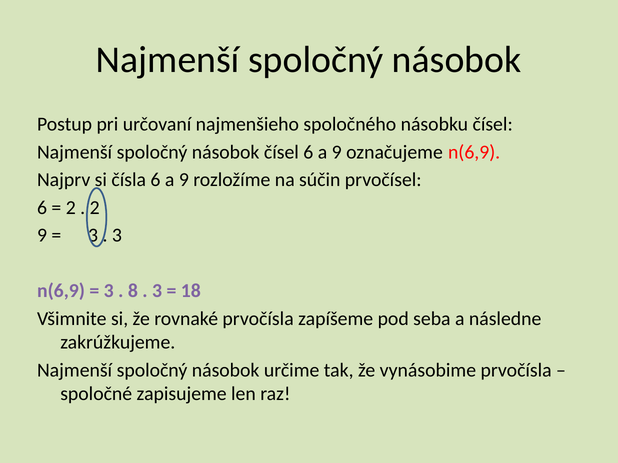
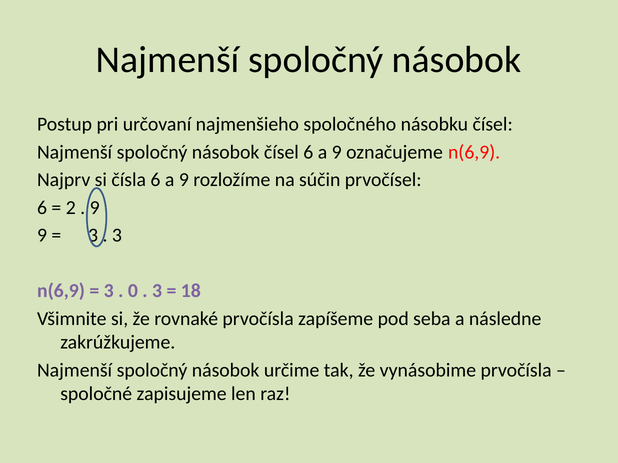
2 at (95, 208): 2 -> 9
8: 8 -> 0
